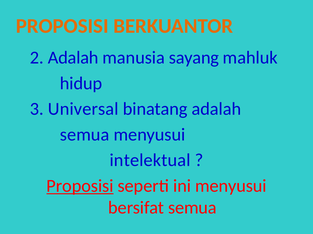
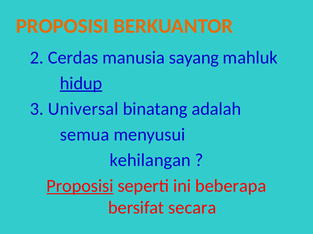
2 Adalah: Adalah -> Cerdas
hidup underline: none -> present
intelektual: intelektual -> kehilangan
ini menyusui: menyusui -> beberapa
bersifat semua: semua -> secara
